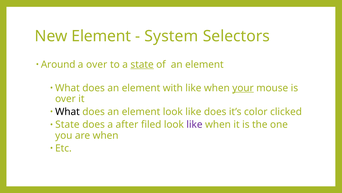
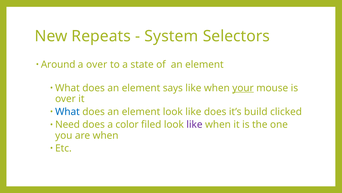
New Element: Element -> Repeats
state at (142, 64) underline: present -> none
with: with -> says
What at (67, 111) colour: black -> blue
color: color -> build
State at (67, 124): State -> Need
after: after -> color
